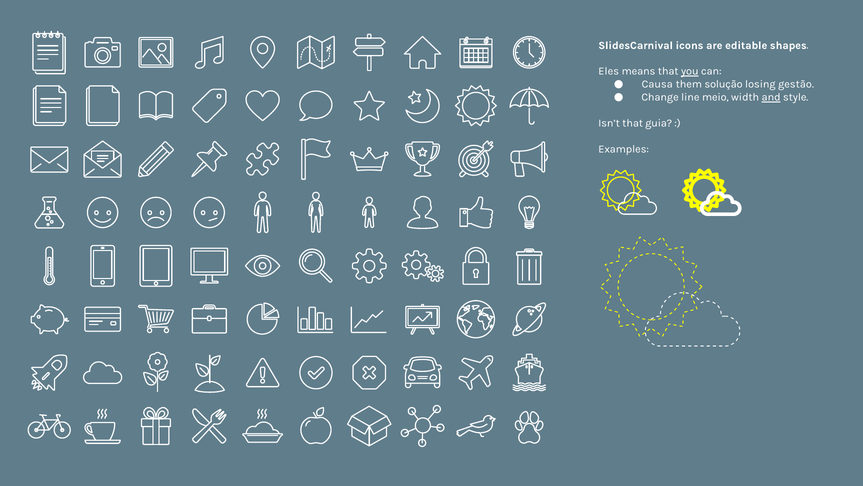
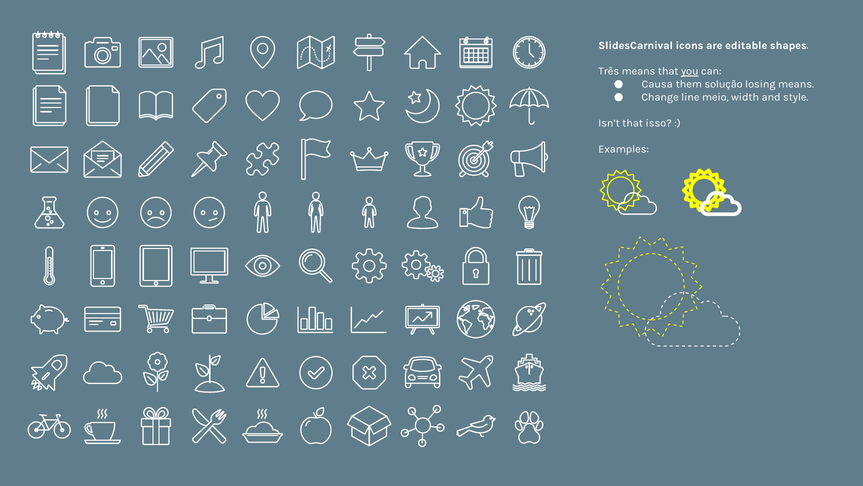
Eles: Eles -> Três
losing gestão: gestão -> means
and underline: present -> none
guia: guia -> isso
